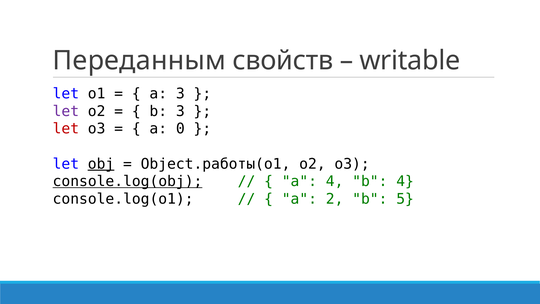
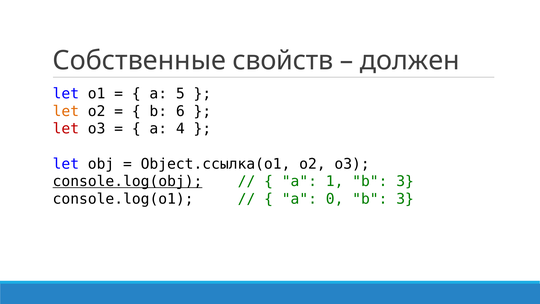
Переданным: Переданным -> Собственные
writable: writable -> должен
a 3: 3 -> 5
let at (66, 111) colour: purple -> orange
b 3: 3 -> 6
0: 0 -> 4
obj underline: present -> none
Object.работы(o1: Object.работы(o1 -> Object.ссылка(o1
a 4: 4 -> 1
4 at (405, 181): 4 -> 3
2: 2 -> 0
5 at (405, 199): 5 -> 3
